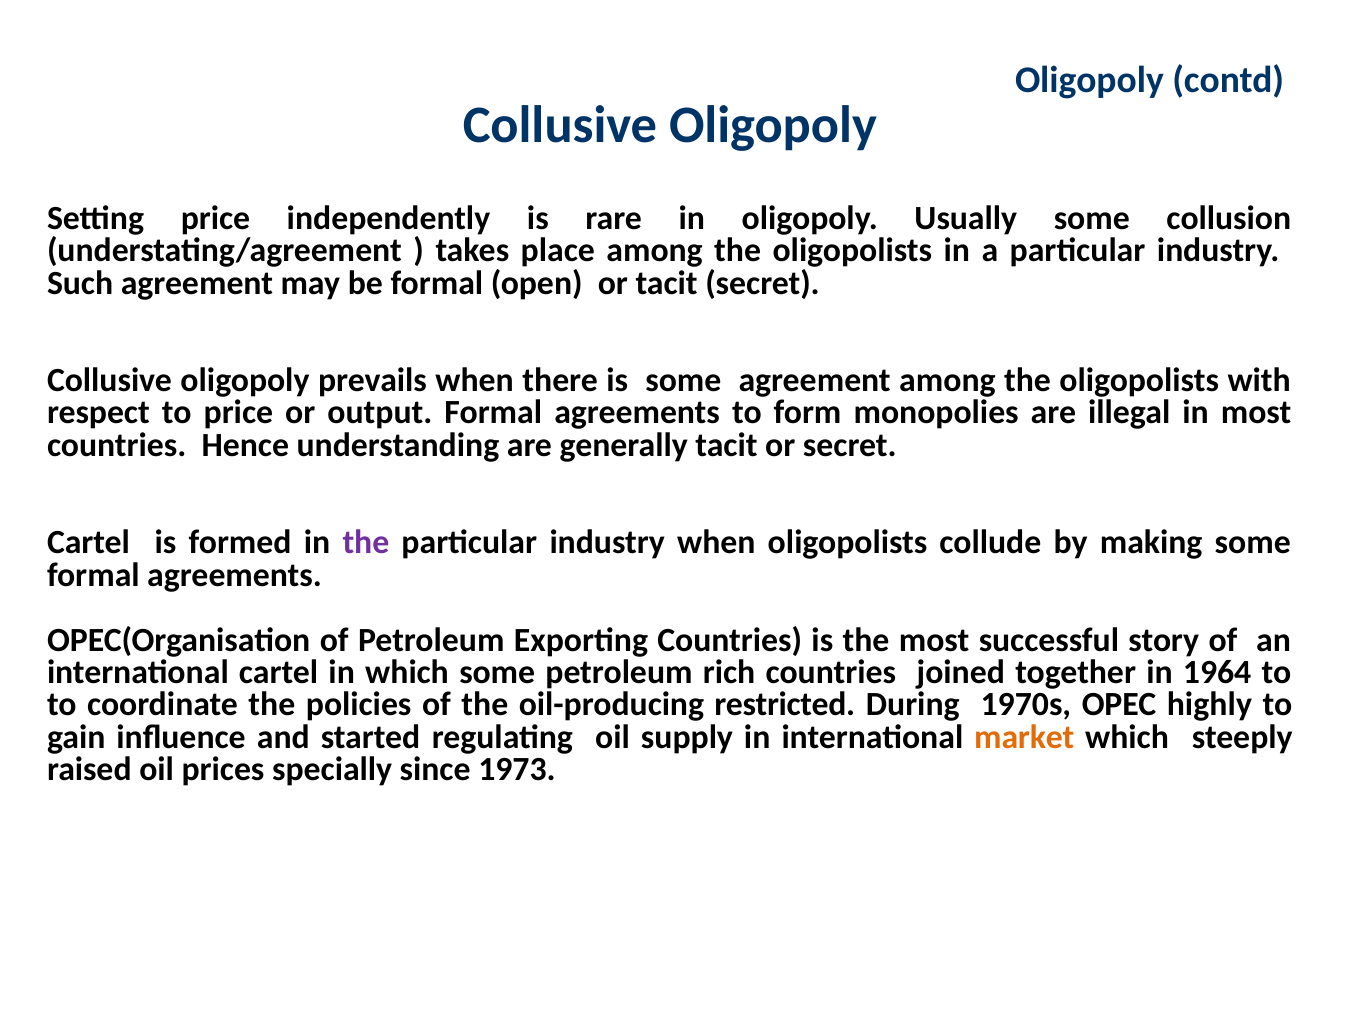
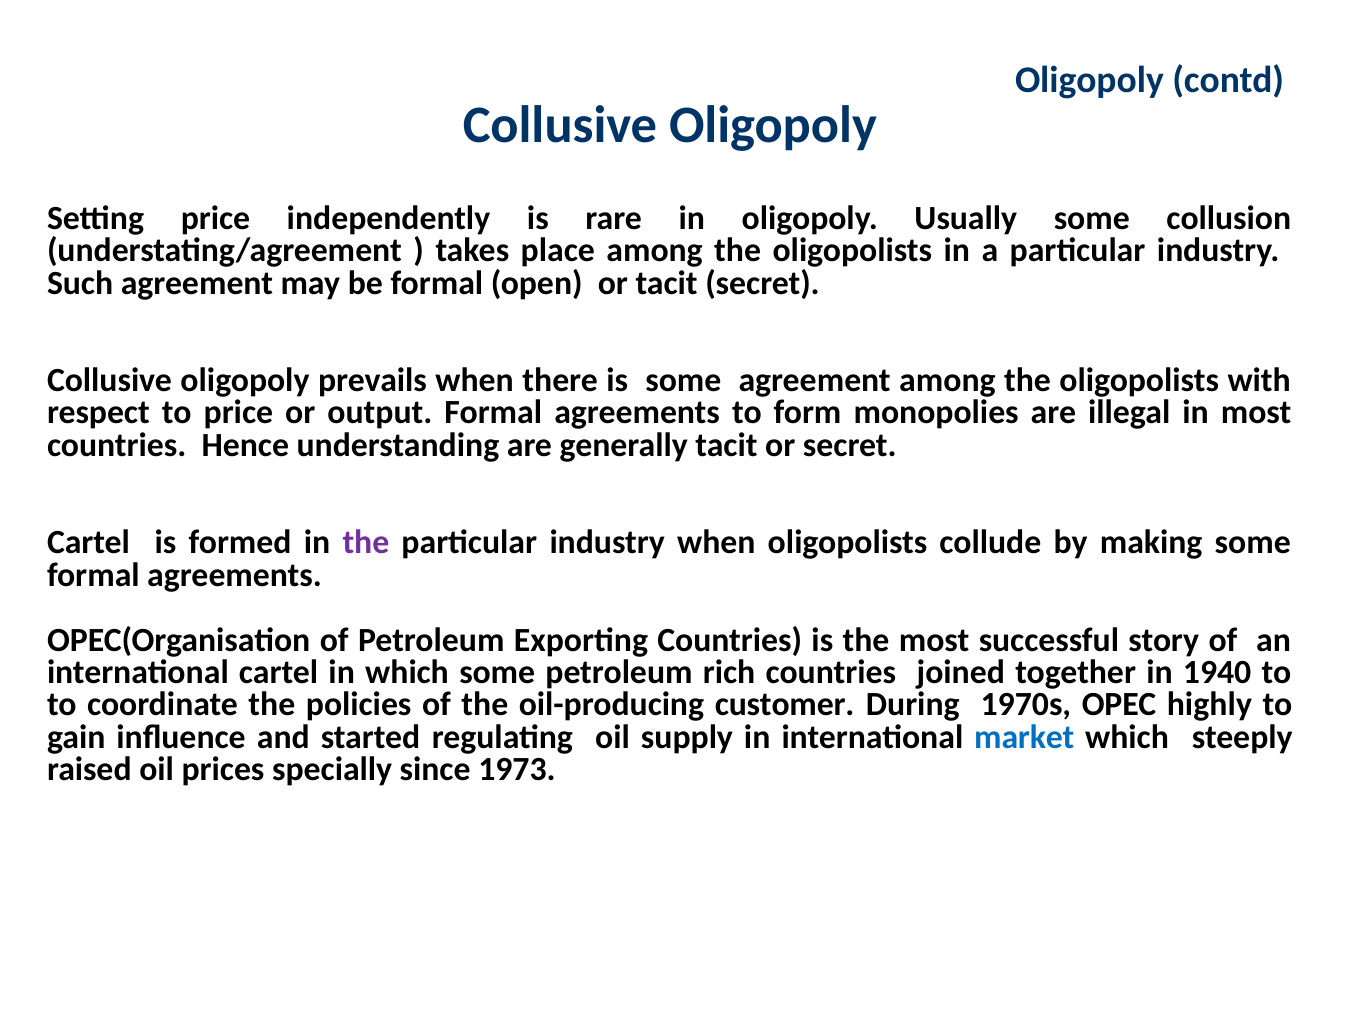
1964: 1964 -> 1940
restricted: restricted -> customer
market colour: orange -> blue
